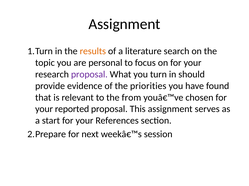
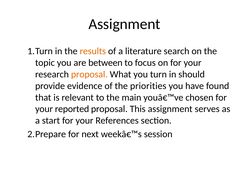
personal: personal -> between
proposal at (89, 75) colour: purple -> orange
from: from -> main
